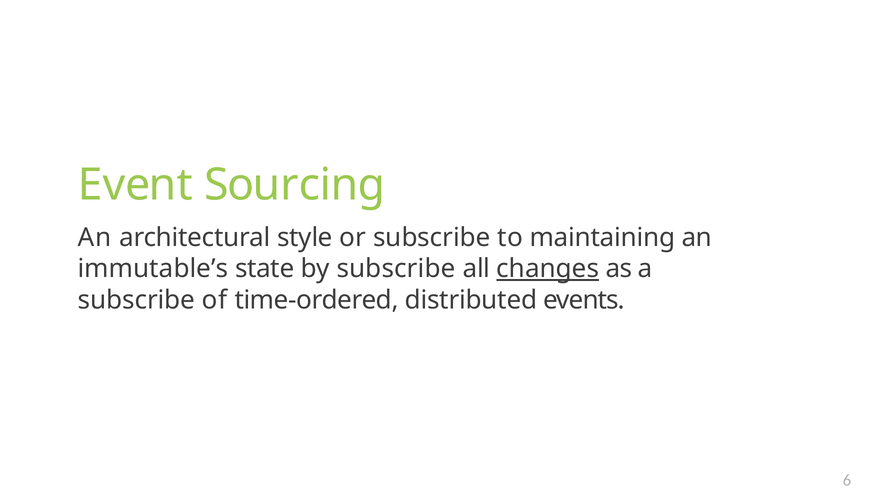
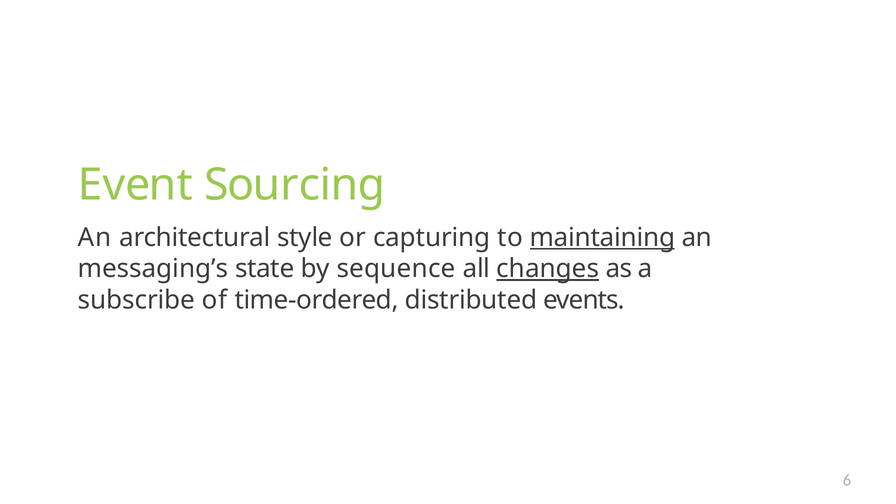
or subscribe: subscribe -> capturing
maintaining underline: none -> present
immutable’s: immutable’s -> messaging’s
by subscribe: subscribe -> sequence
